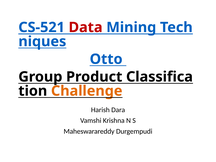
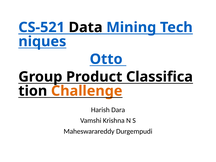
Data colour: red -> black
